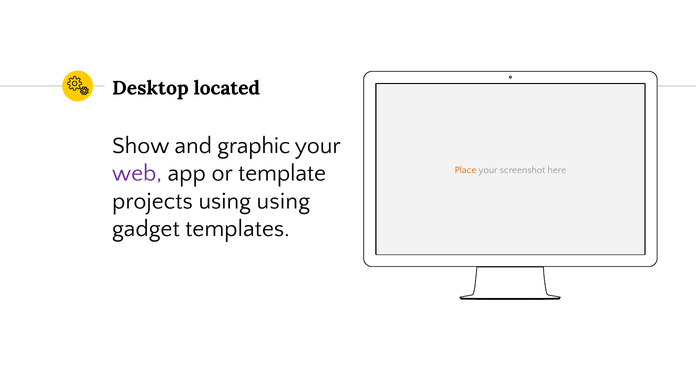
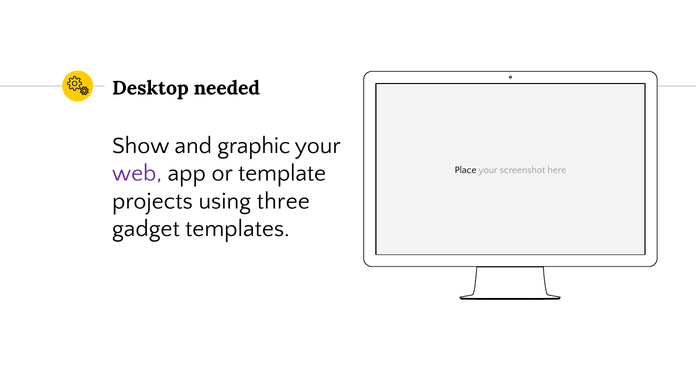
located: located -> needed
Place colour: orange -> black
using using: using -> three
